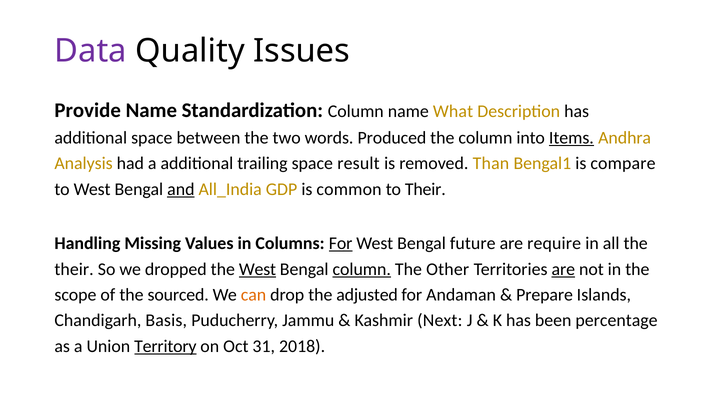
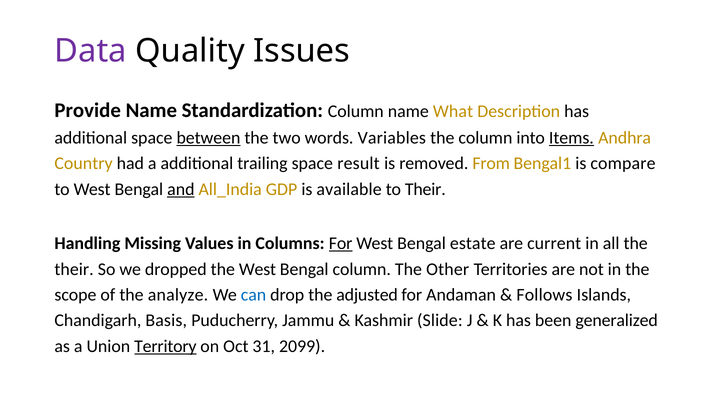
between underline: none -> present
Produced: Produced -> Variables
Analysis: Analysis -> Country
Than: Than -> From
common: common -> available
future: future -> estate
require: require -> current
West at (258, 269) underline: present -> none
column at (362, 269) underline: present -> none
are at (563, 269) underline: present -> none
sourced: sourced -> analyze
can colour: orange -> blue
Prepare: Prepare -> Follows
Next: Next -> Slide
percentage: percentage -> generalized
2018: 2018 -> 2099
